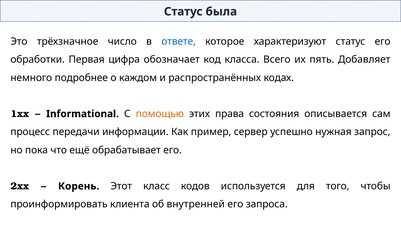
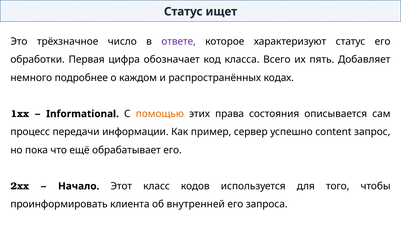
была: была -> ищет
ответе colour: blue -> purple
нужная: нужная -> content
Корень: Корень -> Начало
